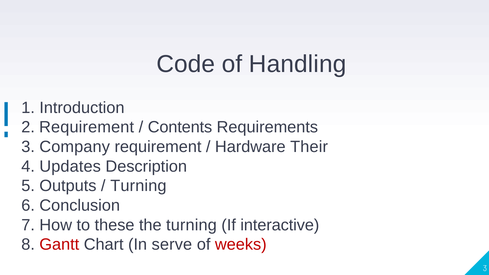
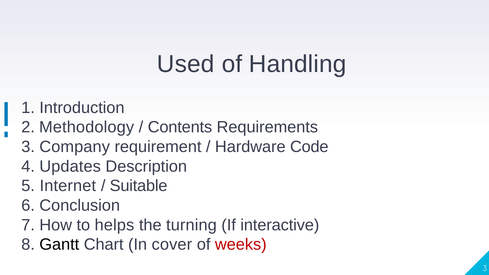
Code: Code -> Used
2 Requirement: Requirement -> Methodology
Their: Their -> Code
Outputs: Outputs -> Internet
Turning at (138, 186): Turning -> Suitable
these: these -> helps
Gantt colour: red -> black
serve: serve -> cover
